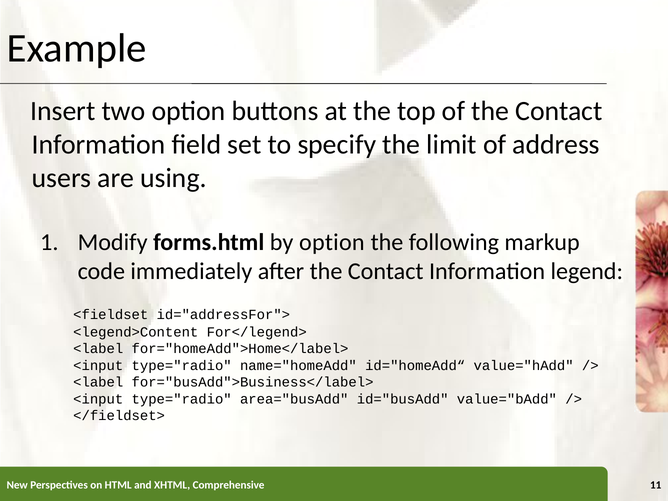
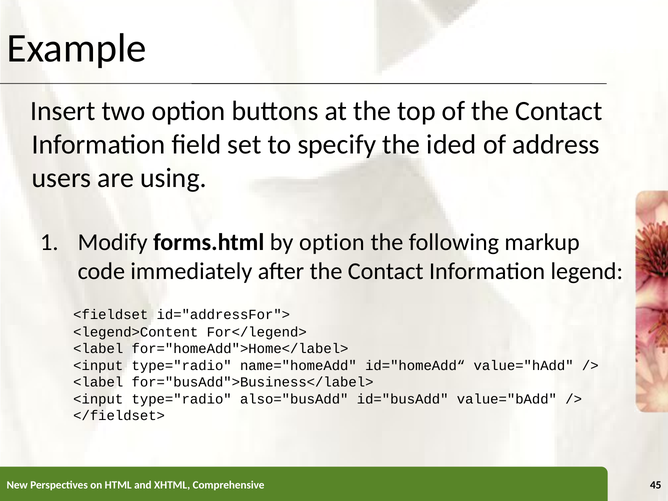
limit: limit -> ided
area="busAdd: area="busAdd -> also="busAdd
11: 11 -> 45
